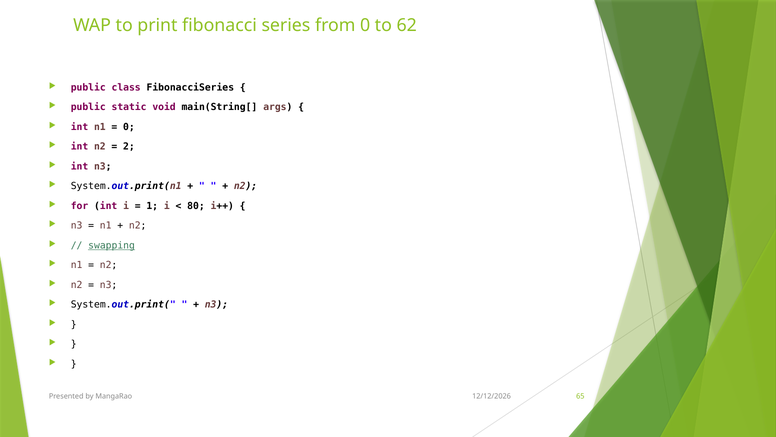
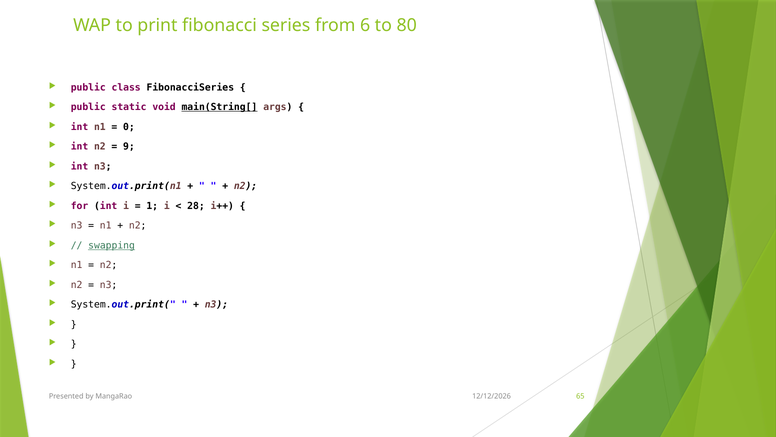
from 0: 0 -> 6
62: 62 -> 80
main(String[ underline: none -> present
2: 2 -> 9
80: 80 -> 28
